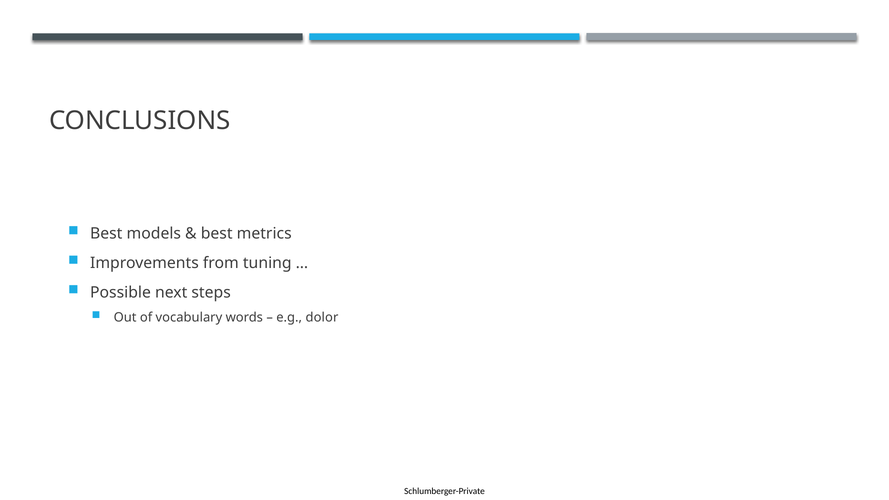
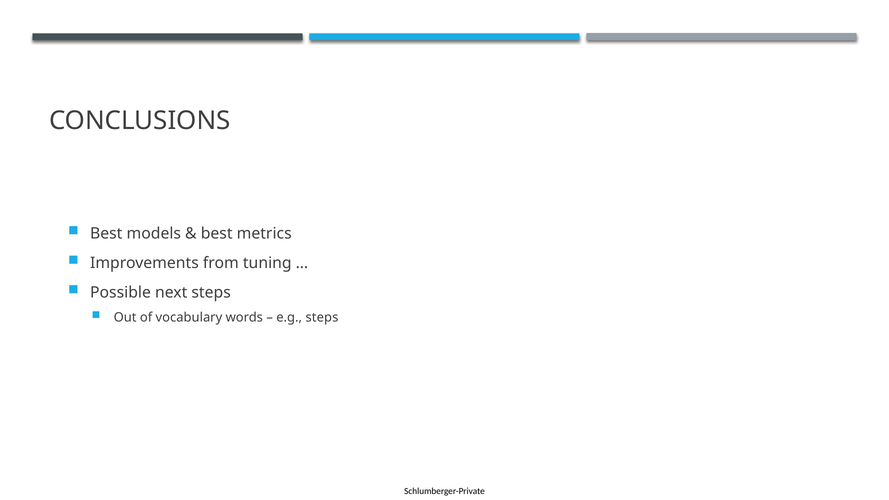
e.g dolor: dolor -> steps
